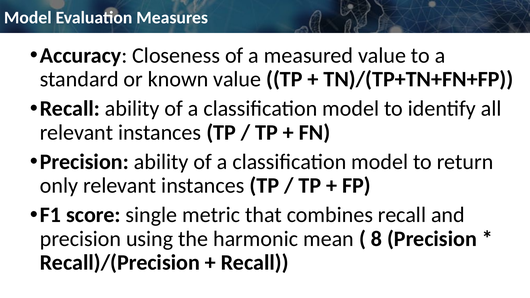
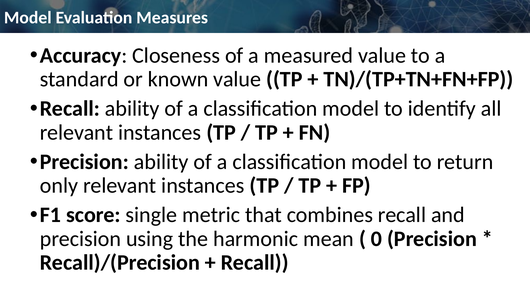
8: 8 -> 0
